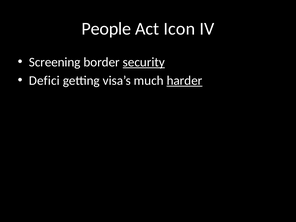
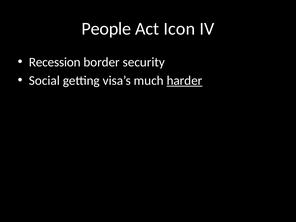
Screening: Screening -> Recession
security underline: present -> none
Defici: Defici -> Social
